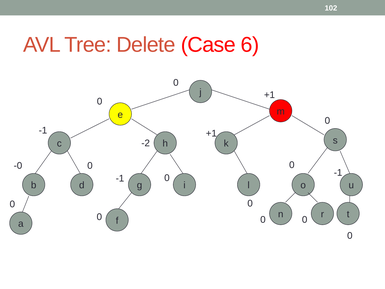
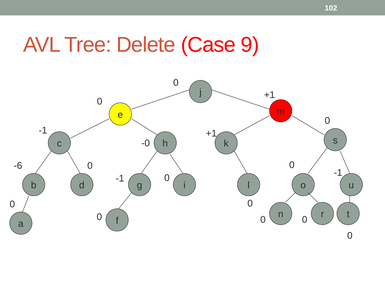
6: 6 -> 9
-2: -2 -> -0
-0: -0 -> -6
